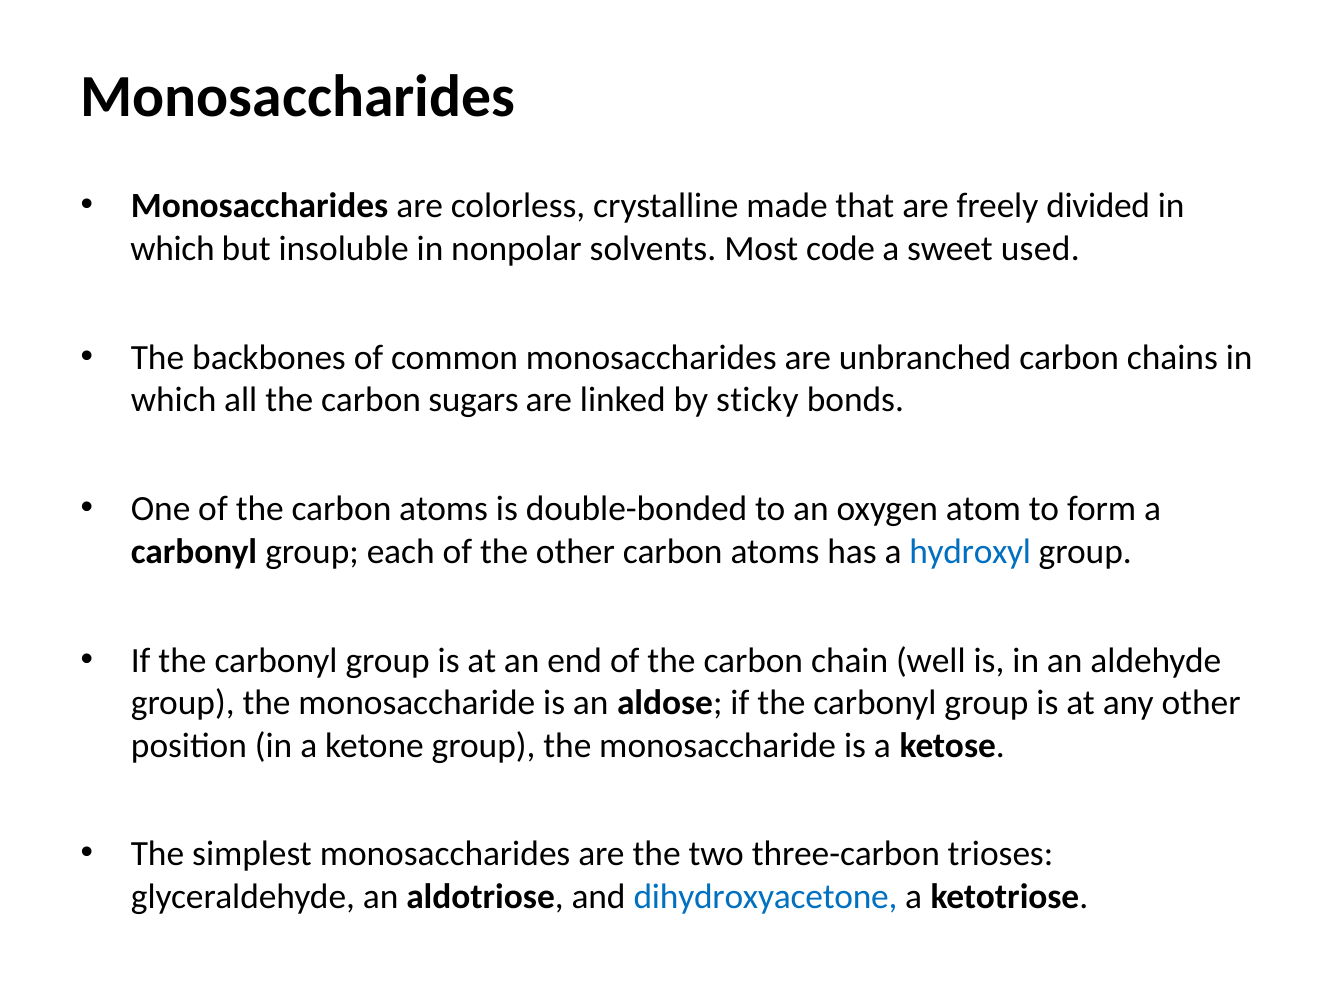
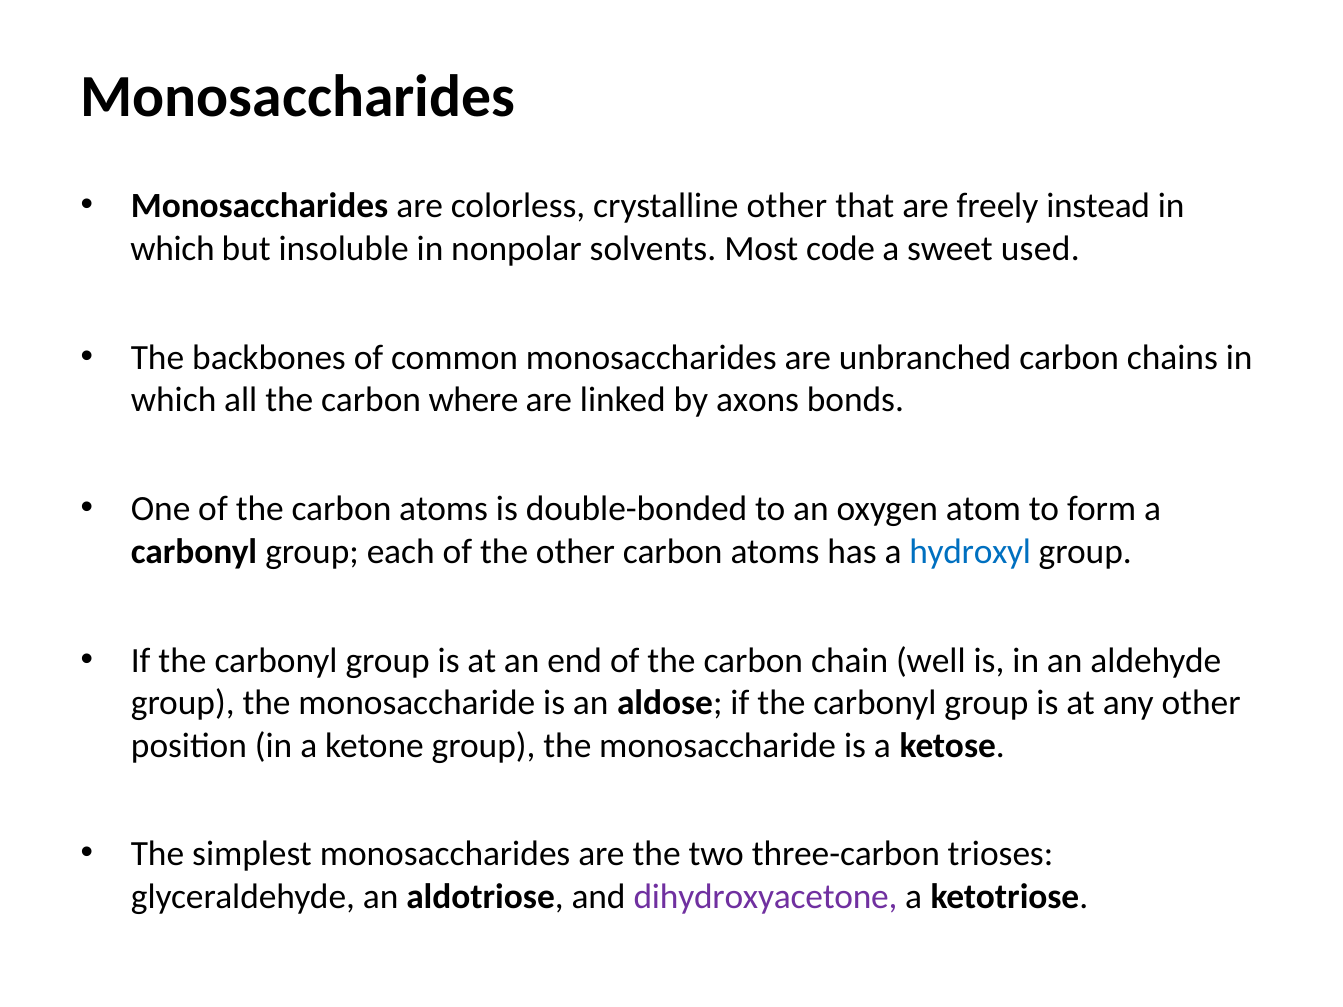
crystalline made: made -> other
divided: divided -> instead
sugars: sugars -> where
sticky: sticky -> axons
dihydroxyacetone colour: blue -> purple
